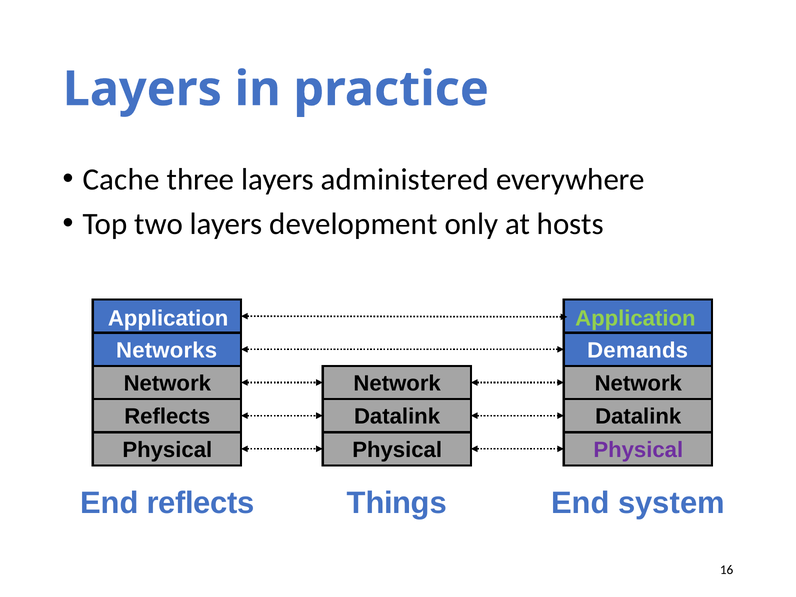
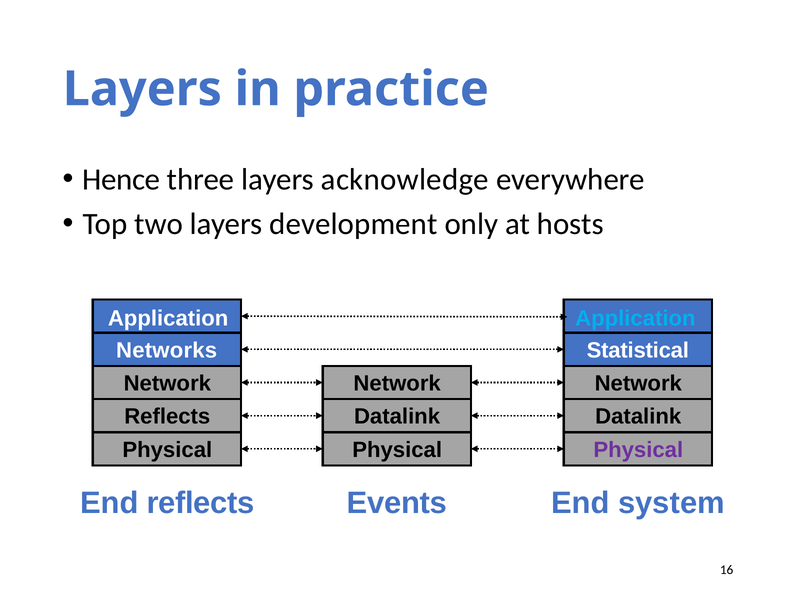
Cache: Cache -> Hence
administered: administered -> acknowledge
Application at (635, 318) colour: light green -> light blue
Demands: Demands -> Statistical
Things: Things -> Events
